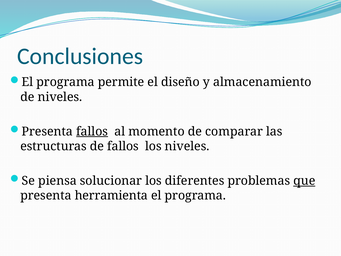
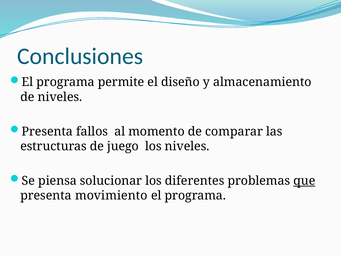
fallos at (92, 131) underline: present -> none
de fallos: fallos -> juego
herramienta: herramienta -> movimiento
